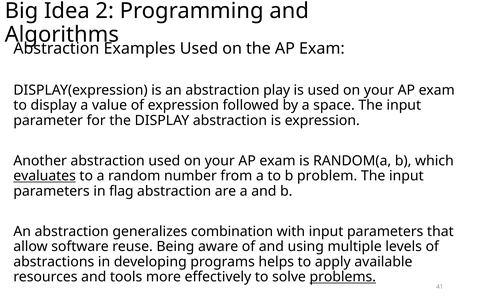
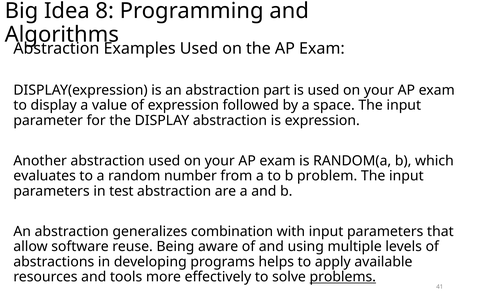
2: 2 -> 8
play: play -> part
evaluates underline: present -> none
flag: flag -> test
